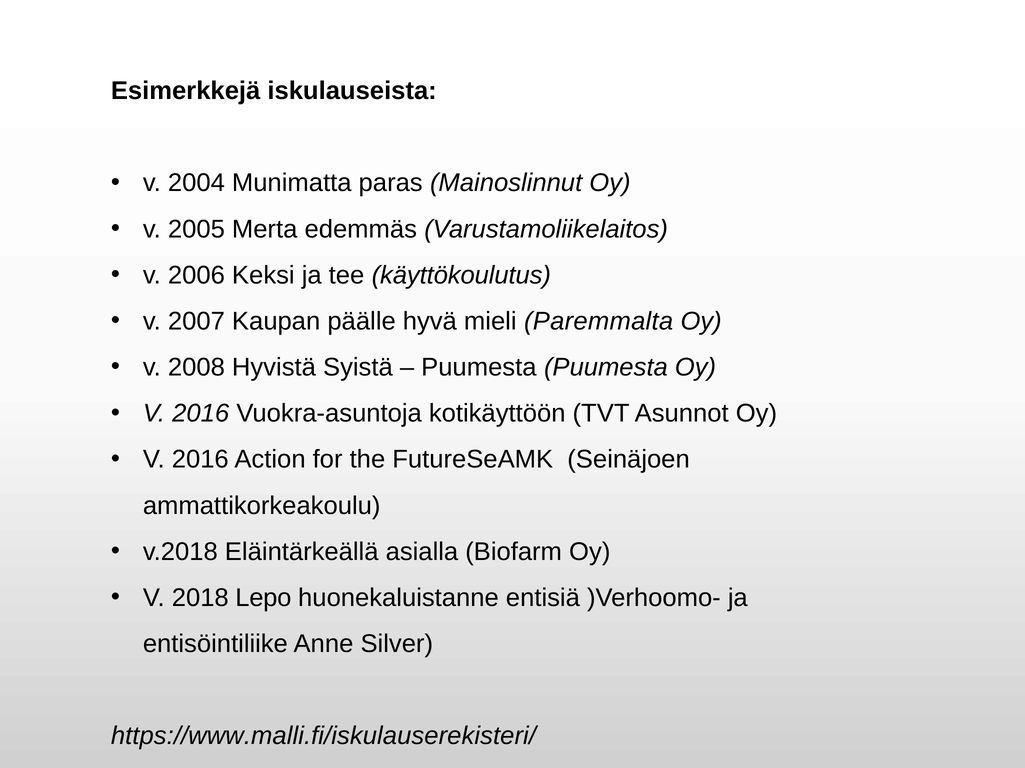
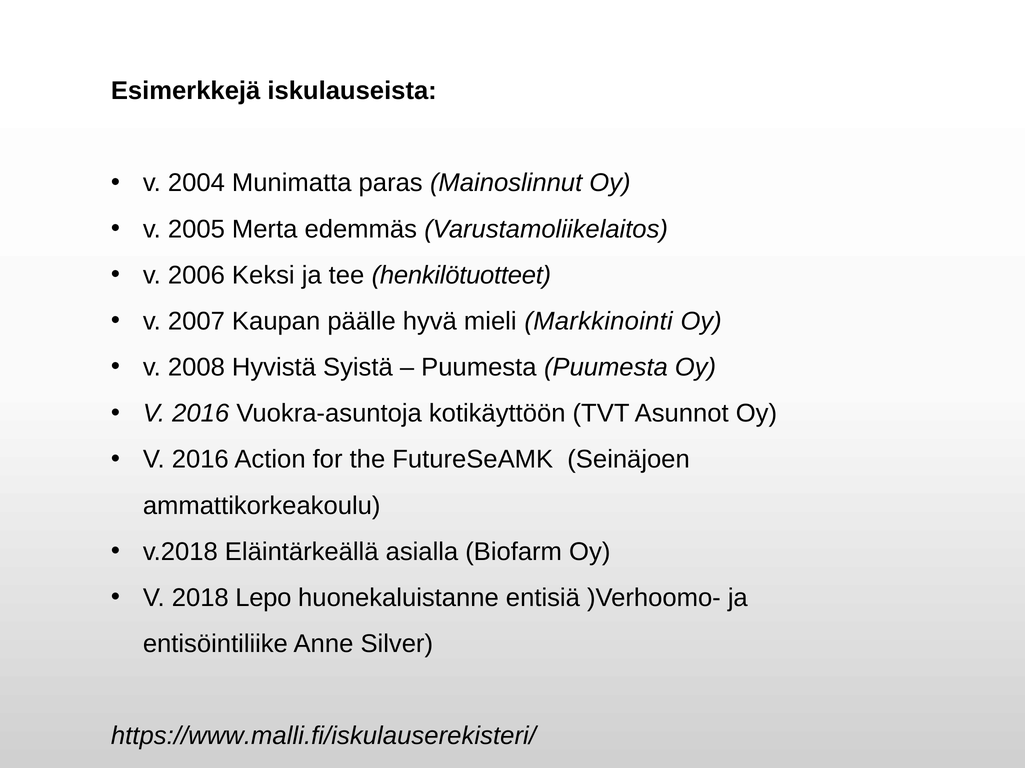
käyttökoulutus: käyttökoulutus -> henkilötuotteet
Paremmalta: Paremmalta -> Markkinointi
